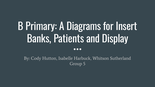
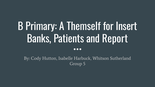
Diagrams: Diagrams -> Themself
Display: Display -> Report
